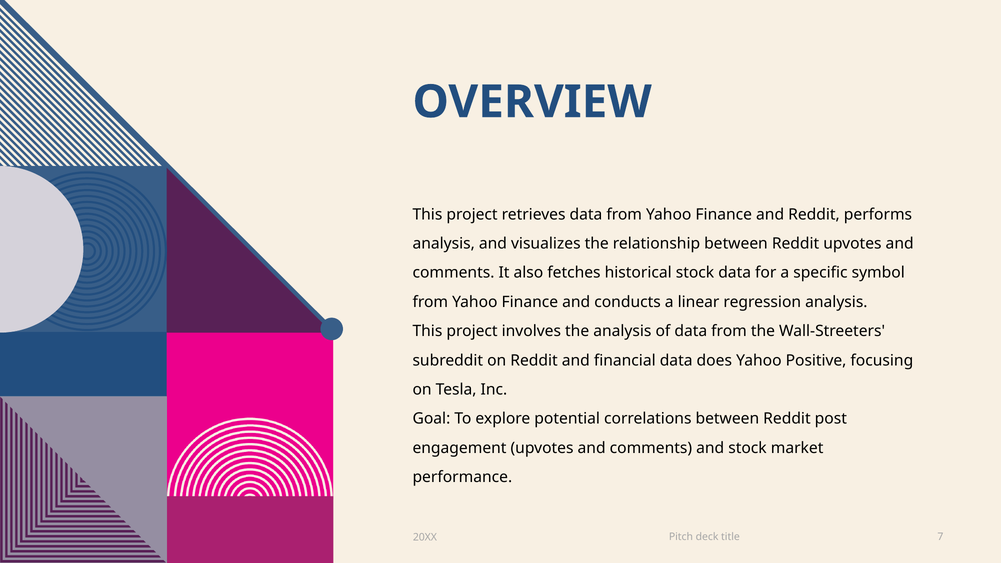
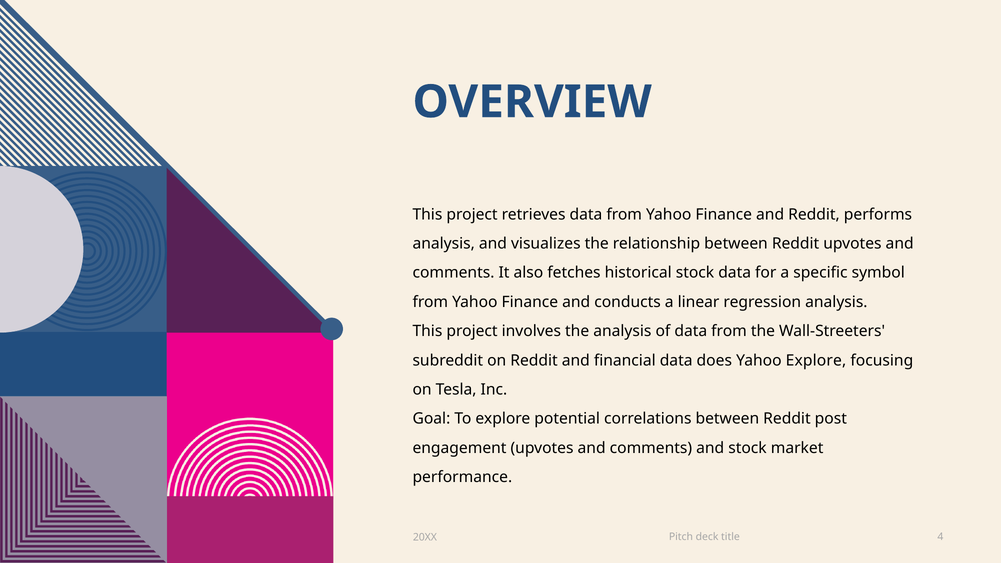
Yahoo Positive: Positive -> Explore
7: 7 -> 4
